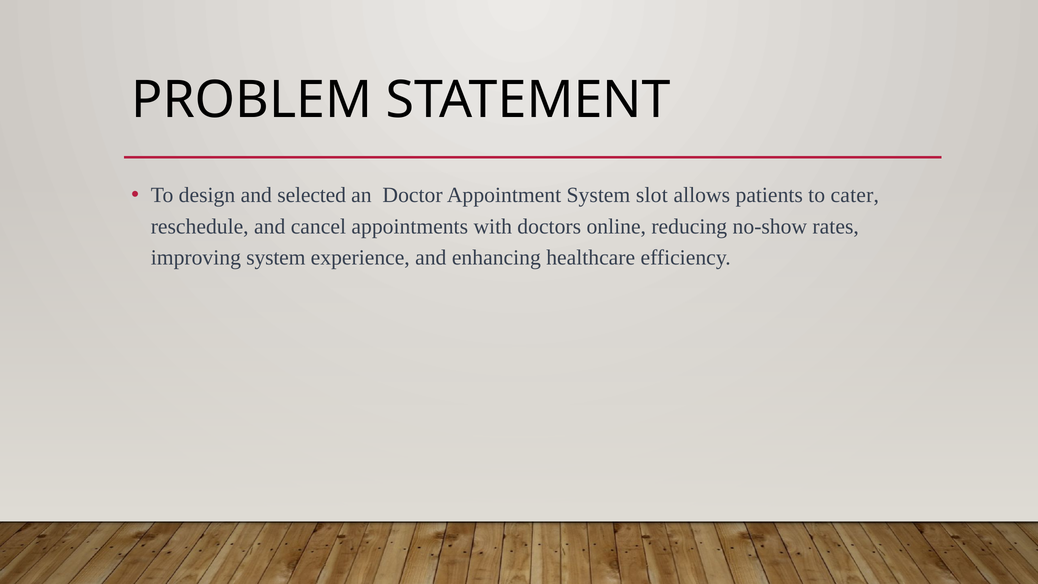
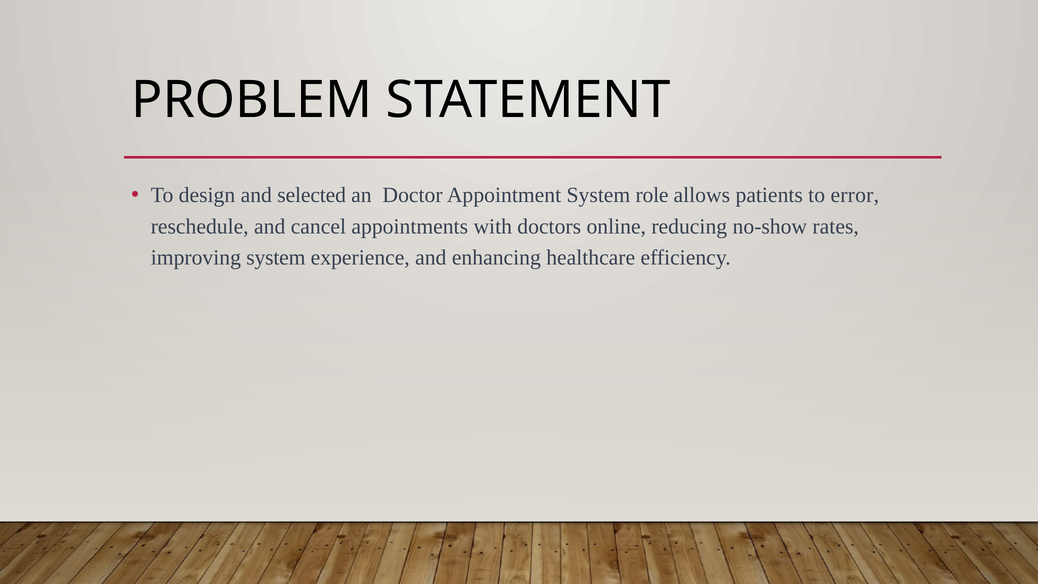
slot: slot -> role
cater: cater -> error
